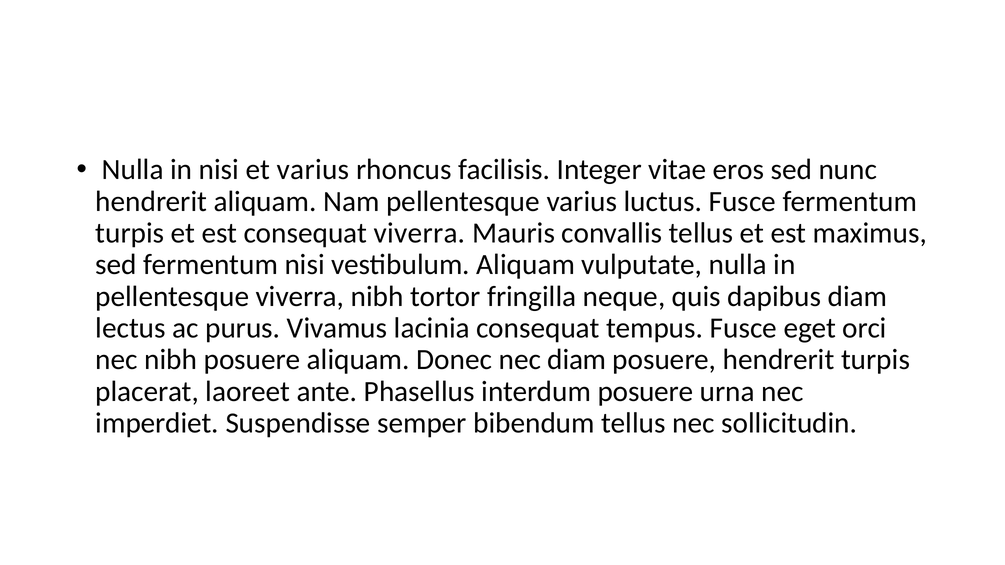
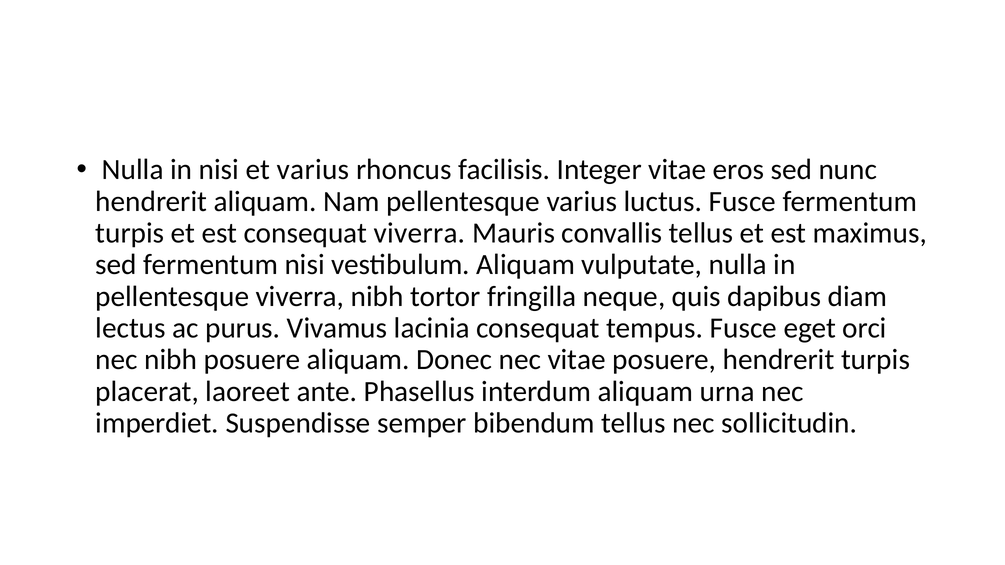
nec diam: diam -> vitae
interdum posuere: posuere -> aliquam
